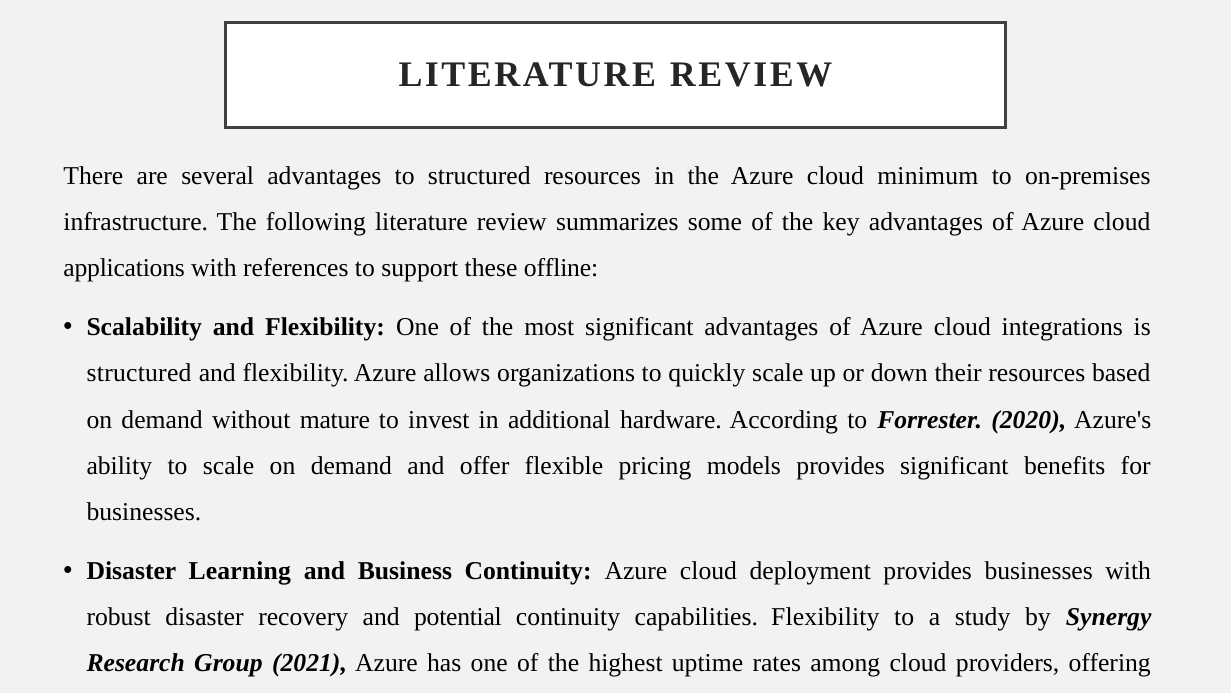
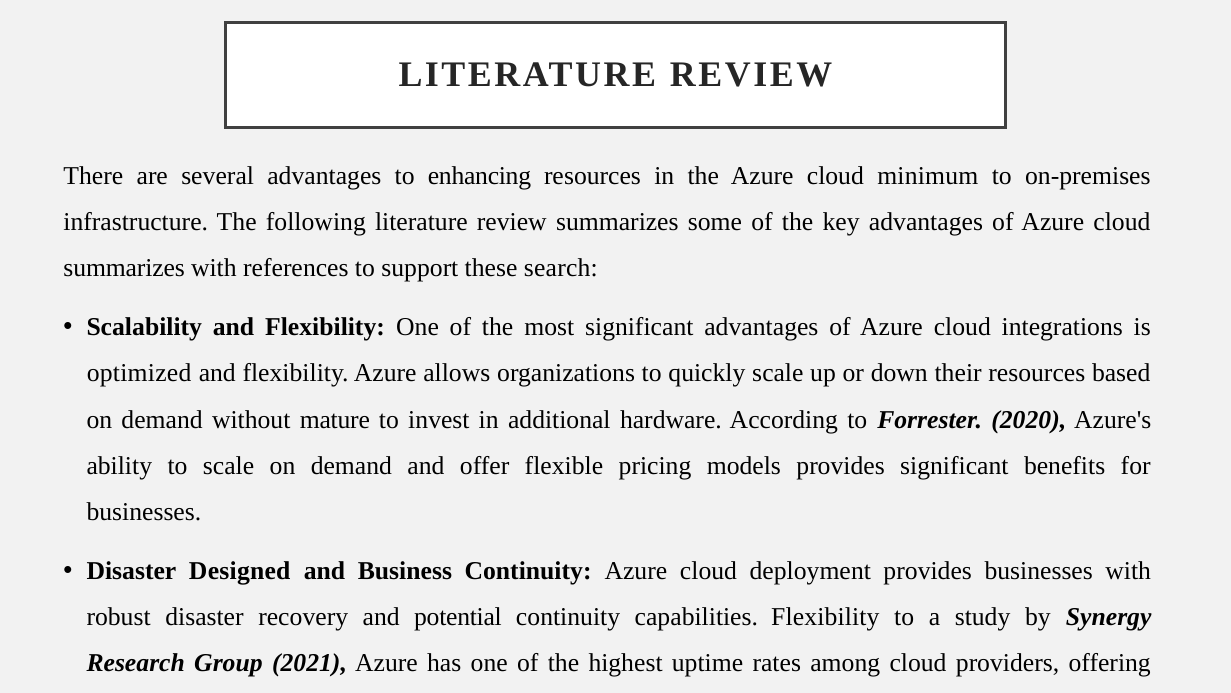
to structured: structured -> enhancing
applications at (124, 268): applications -> summarizes
offline: offline -> search
structured at (139, 373): structured -> optimized
Learning: Learning -> Designed
